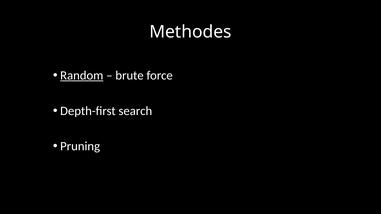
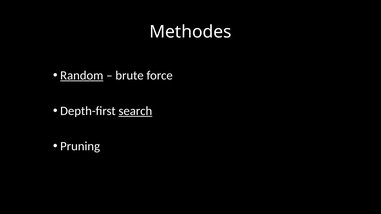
search underline: none -> present
